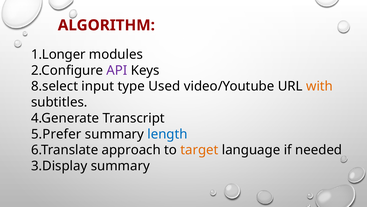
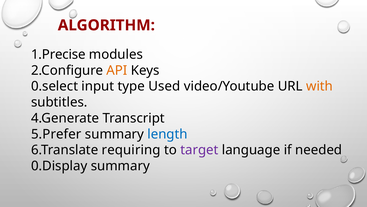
1.Longer: 1.Longer -> 1.Precise
API colour: purple -> orange
8.select: 8.select -> 0.select
approach: approach -> requiring
target colour: orange -> purple
3.Display: 3.Display -> 0.Display
